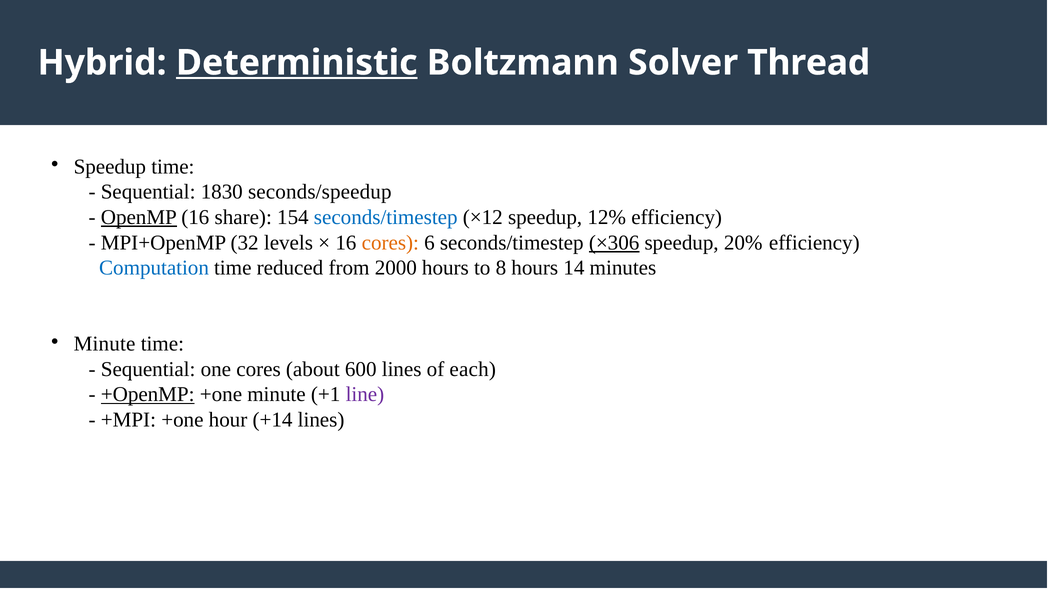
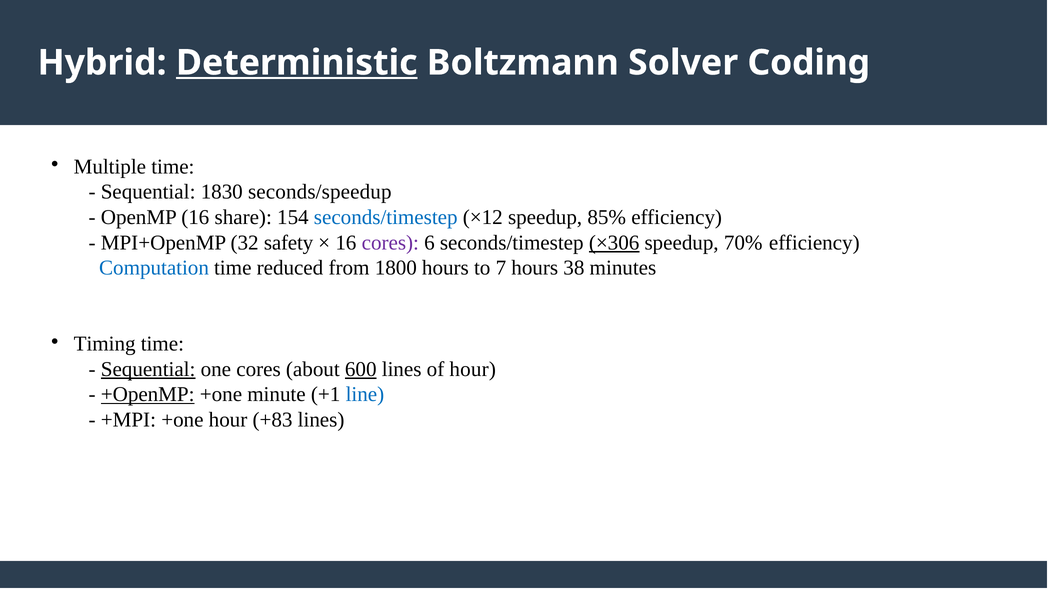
Thread: Thread -> Coding
Speedup at (110, 167): Speedup -> Multiple
OpenMP underline: present -> none
12%: 12% -> 85%
levels: levels -> safety
cores at (390, 243) colour: orange -> purple
20%: 20% -> 70%
2000: 2000 -> 1800
8: 8 -> 7
14: 14 -> 38
Minute at (105, 344): Minute -> Timing
Sequential at (148, 370) underline: none -> present
600 underline: none -> present
of each: each -> hour
line colour: purple -> blue
+14: +14 -> +83
